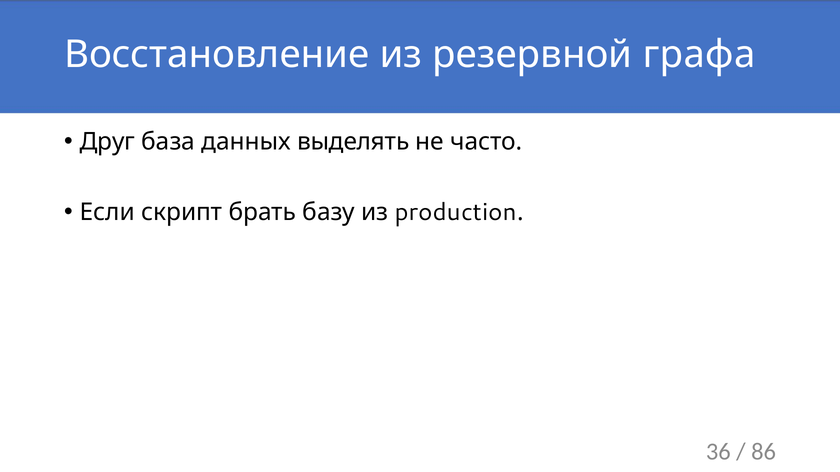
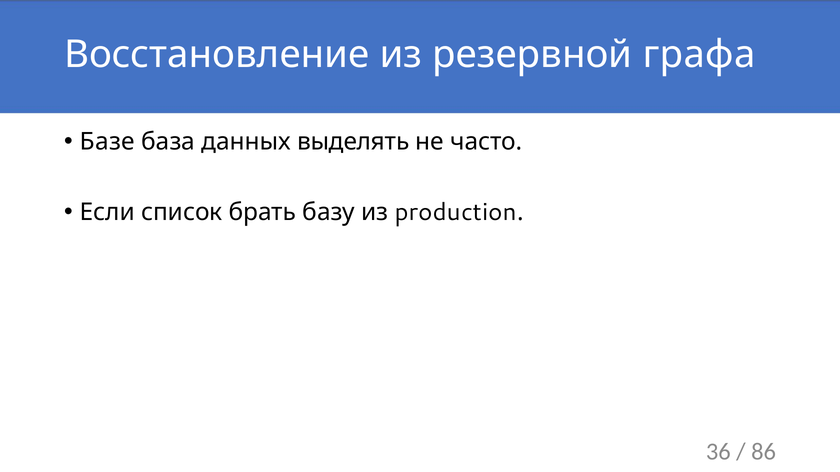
Друг: Друг -> Базе
скрипт: скрипт -> список
